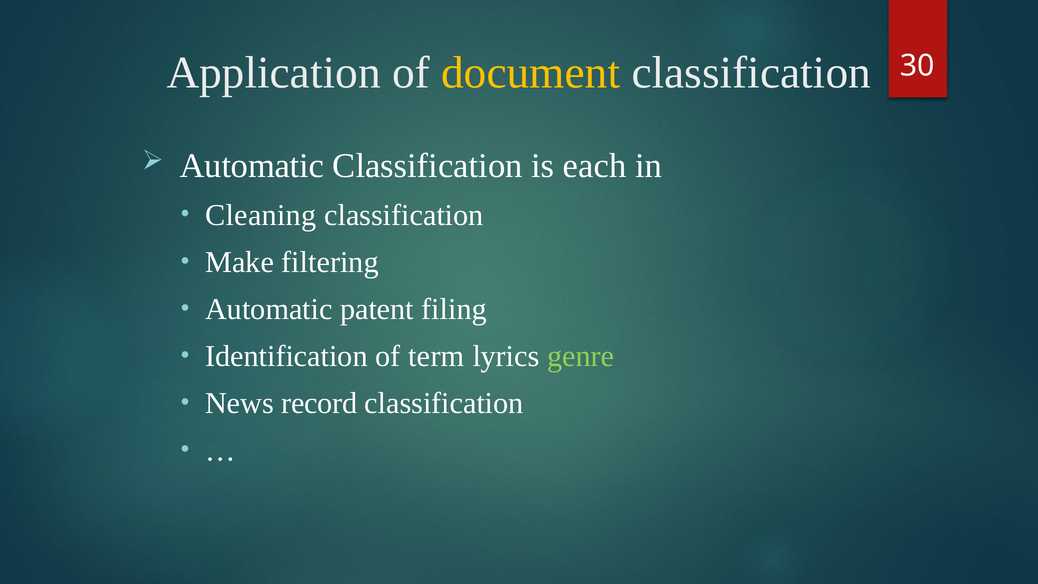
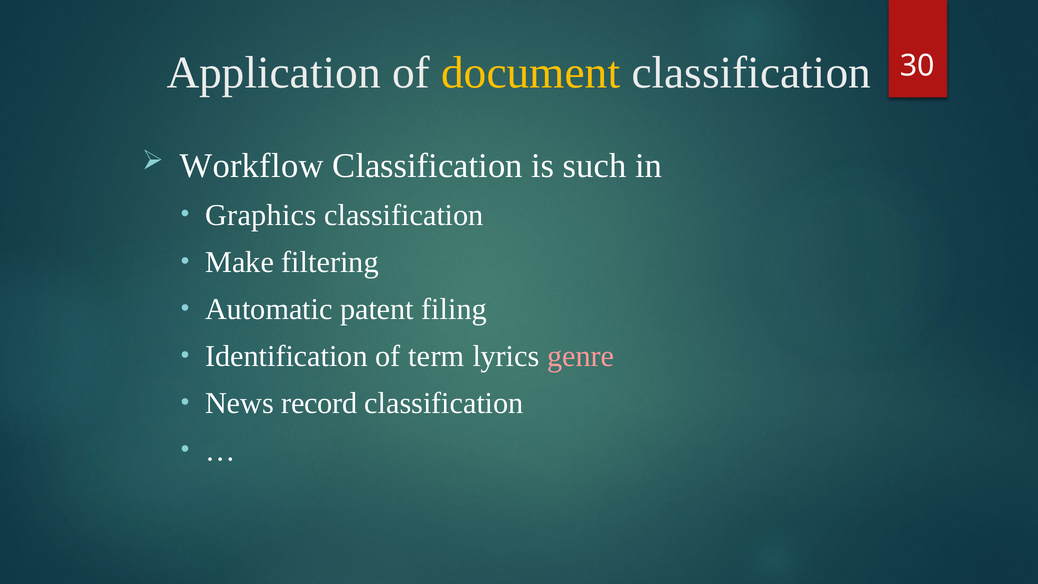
Automatic at (252, 166): Automatic -> Workflow
each: each -> such
Cleaning: Cleaning -> Graphics
genre colour: light green -> pink
